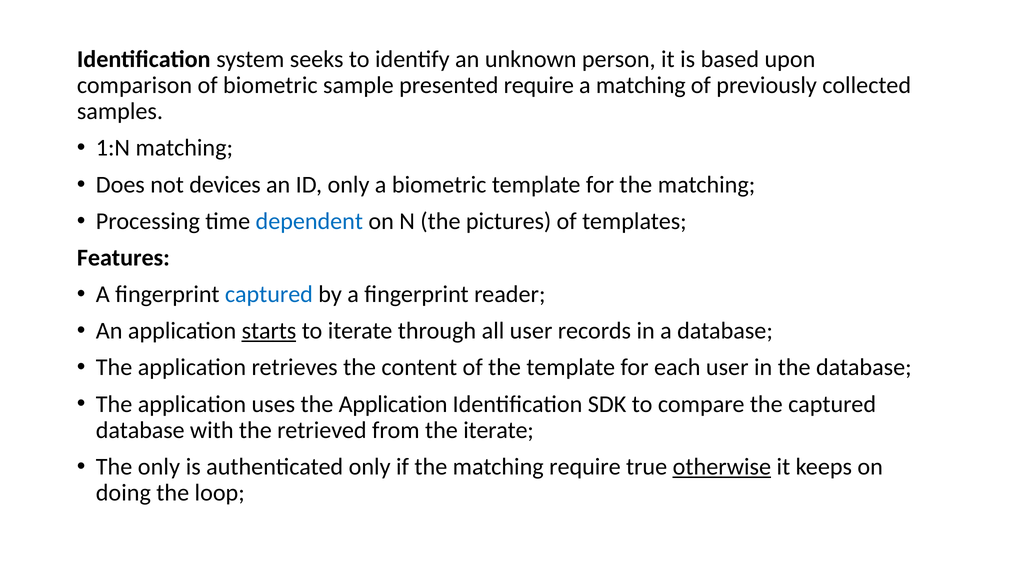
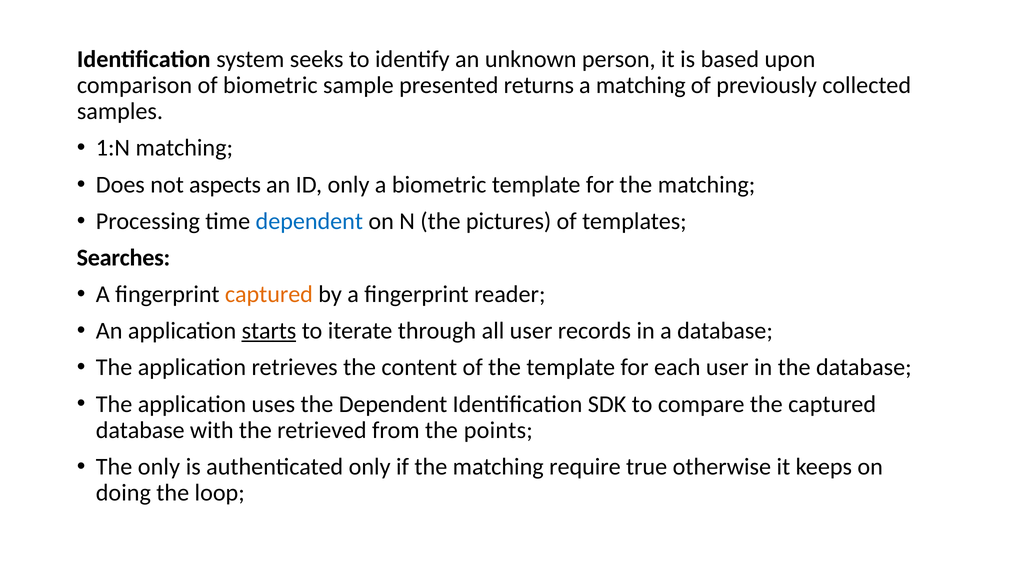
presented require: require -> returns
devices: devices -> aspects
Features: Features -> Searches
captured at (269, 295) colour: blue -> orange
uses the Application: Application -> Dependent
the iterate: iterate -> points
otherwise underline: present -> none
